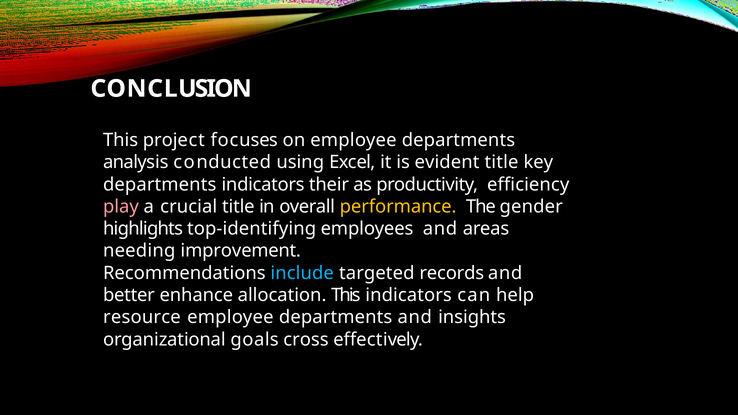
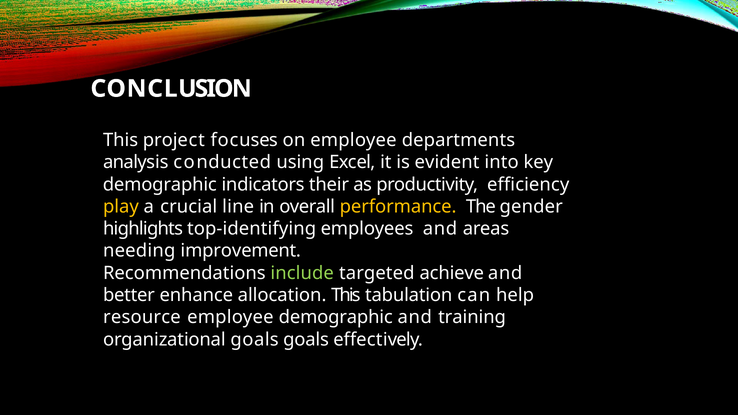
evident title: title -> into
departments at (160, 185): departments -> demographic
play colour: pink -> yellow
crucial title: title -> line
include colour: light blue -> light green
records: records -> achieve
This indicators: indicators -> tabulation
departments at (336, 317): departments -> demographic
insights: insights -> training
goals cross: cross -> goals
